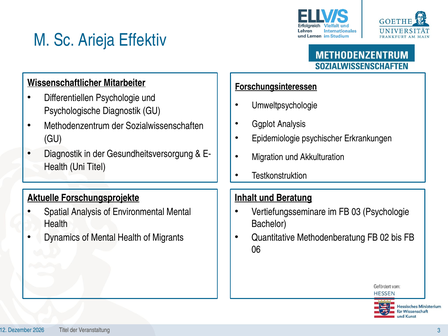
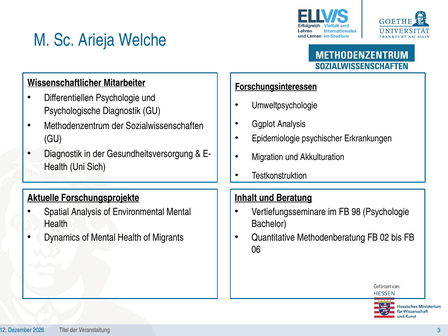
Effektiv: Effektiv -> Welche
Uni Titel: Titel -> Sich
03: 03 -> 98
